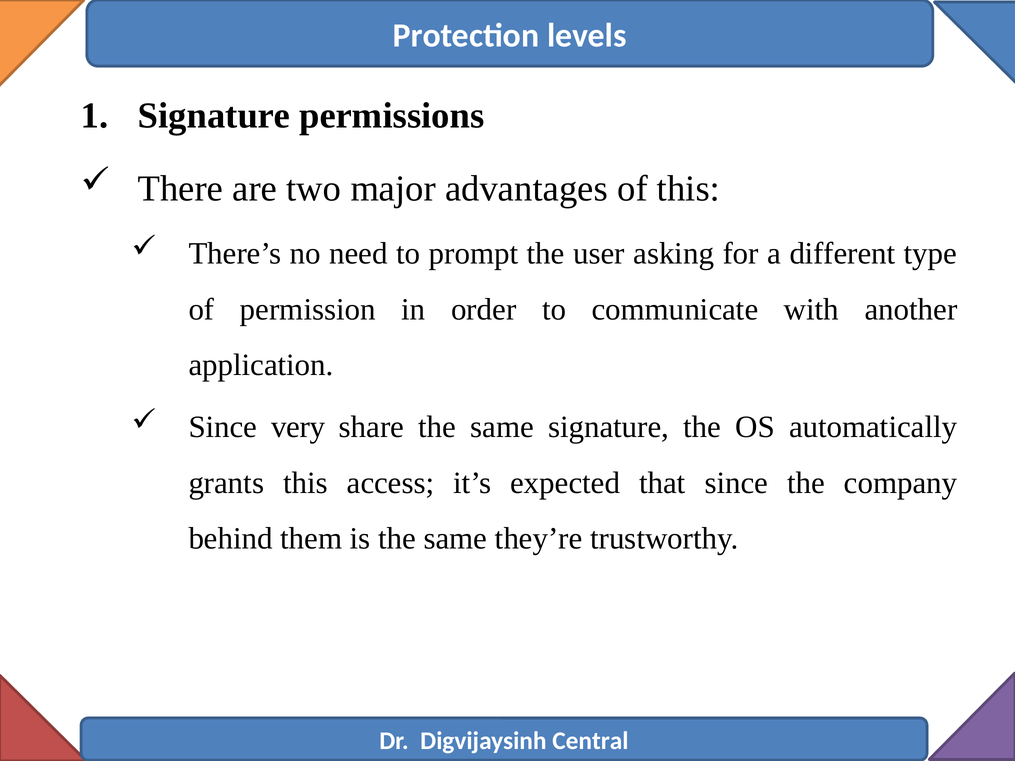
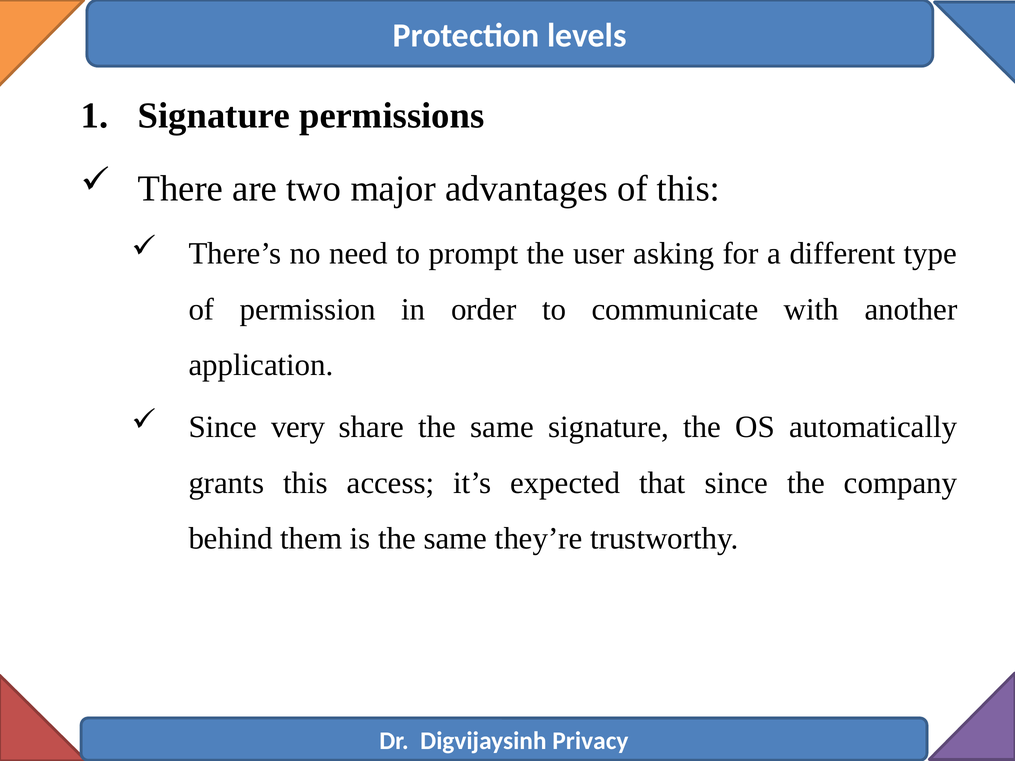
Central: Central -> Privacy
